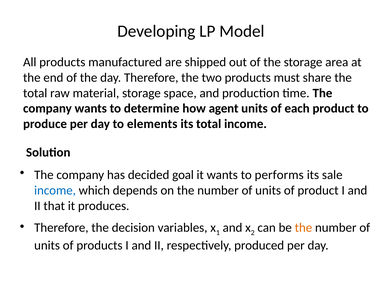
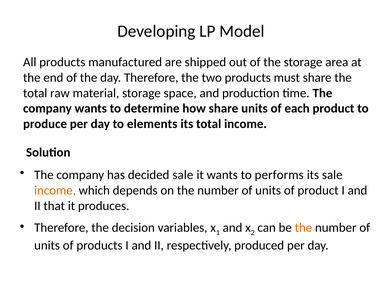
how agent: agent -> share
decided goal: goal -> sale
income at (55, 190) colour: blue -> orange
